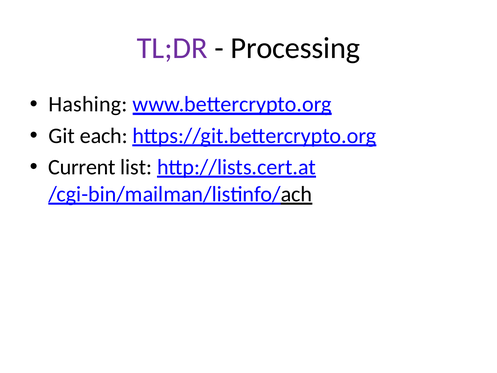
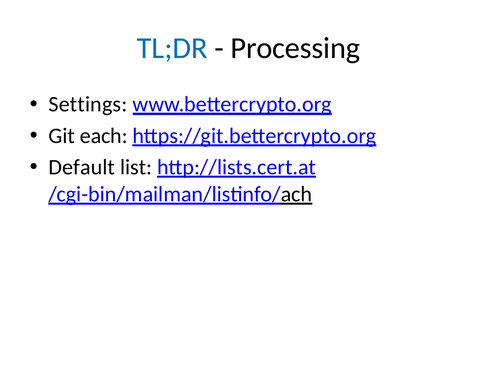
TL;DR colour: purple -> blue
Hashing: Hashing -> Settings
Current: Current -> Default
